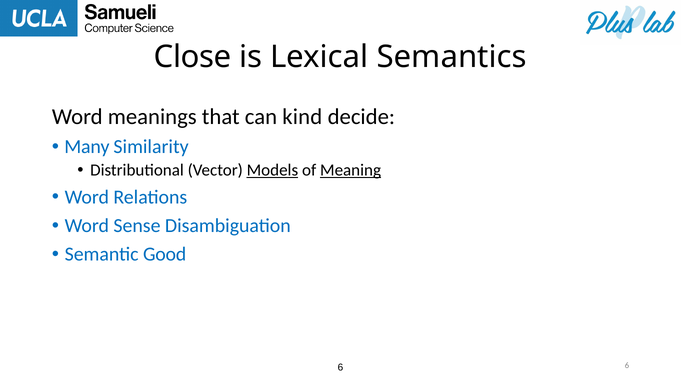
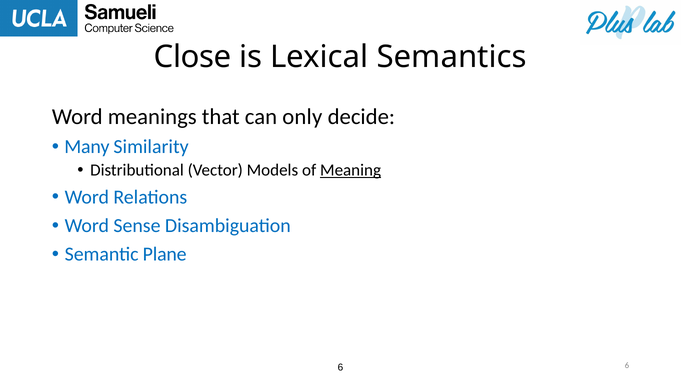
kind: kind -> only
Models underline: present -> none
Good: Good -> Plane
